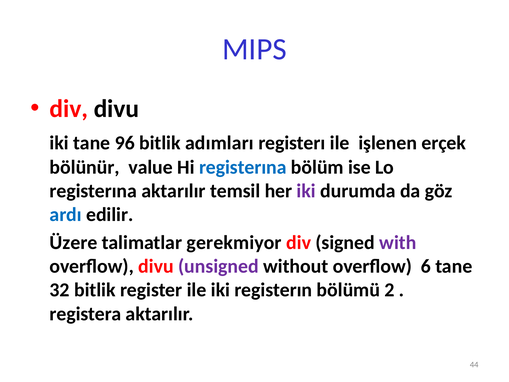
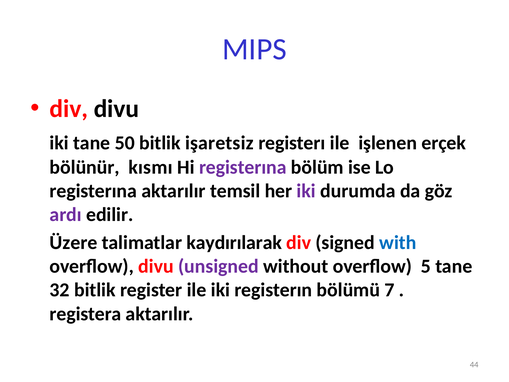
96: 96 -> 50
adımları: adımları -> işaretsiz
value: value -> kısmı
registerına at (243, 167) colour: blue -> purple
ardı colour: blue -> purple
gerekmiyor: gerekmiyor -> kaydırılarak
with colour: purple -> blue
6: 6 -> 5
2: 2 -> 7
